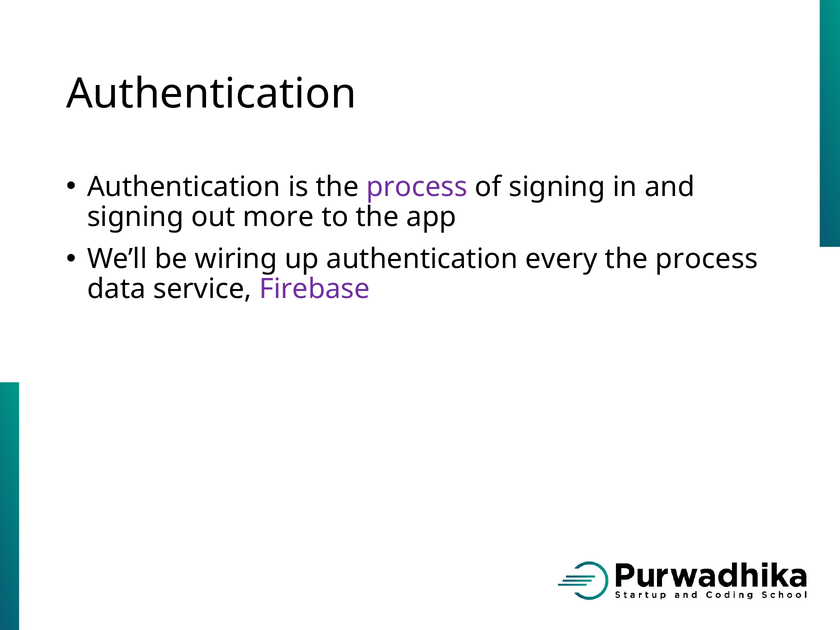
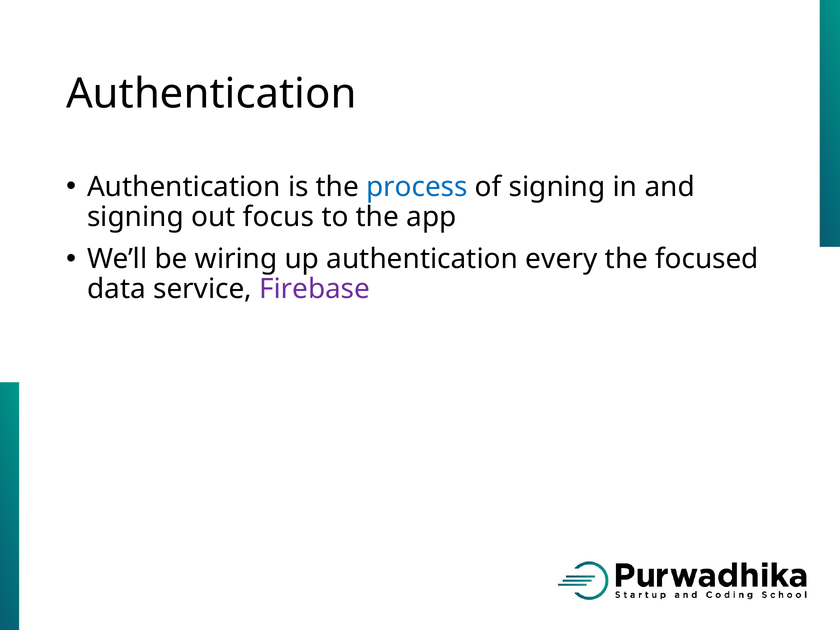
process at (417, 187) colour: purple -> blue
more: more -> focus
process at (707, 259): process -> focused
